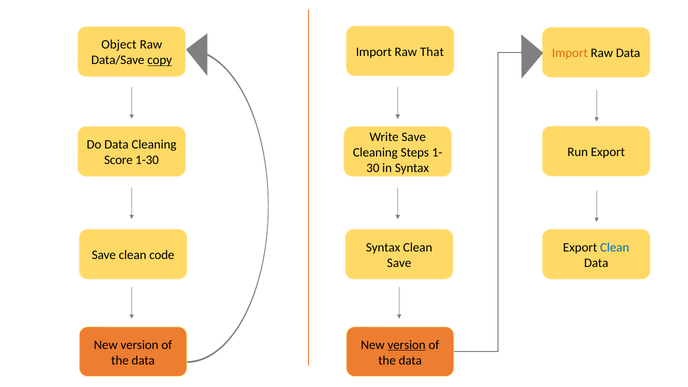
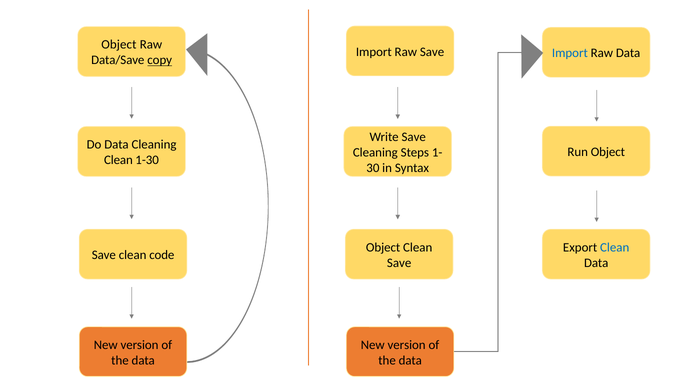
Raw That: That -> Save
Import at (570, 53) colour: orange -> blue
Run Export: Export -> Object
Score at (118, 160): Score -> Clean
Syntax at (383, 247): Syntax -> Object
version at (407, 345) underline: present -> none
